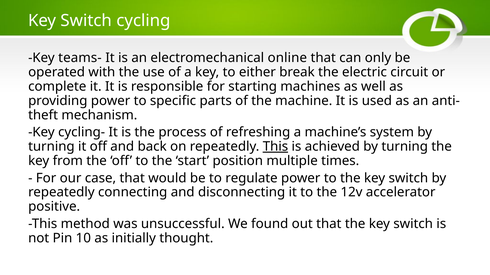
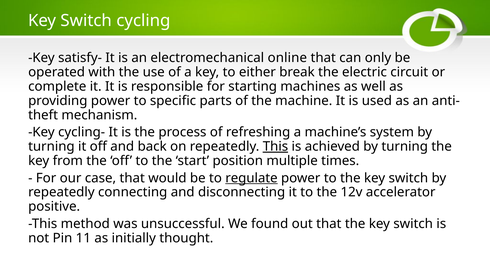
teams-: teams- -> satisfy-
regulate underline: none -> present
10: 10 -> 11
